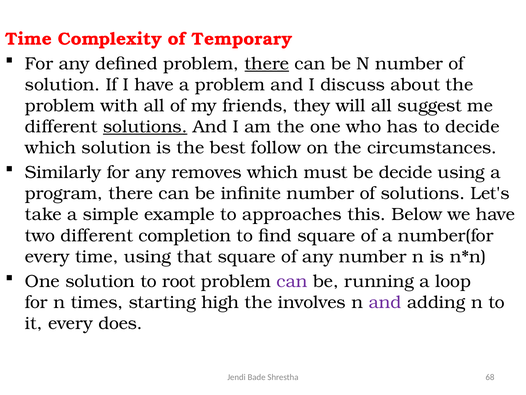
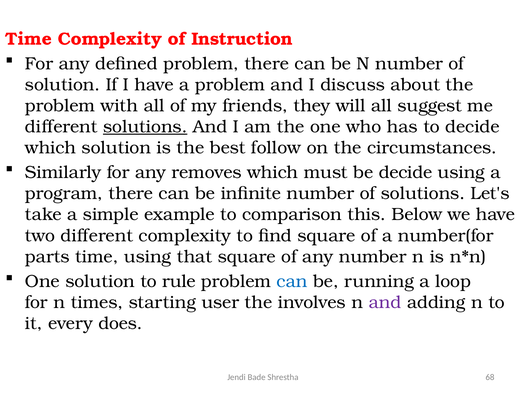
Temporary: Temporary -> Instruction
there at (267, 63) underline: present -> none
approaches: approaches -> comparison
different completion: completion -> complexity
every at (47, 256): every -> parts
root: root -> rule
can at (292, 281) colour: purple -> blue
high: high -> user
